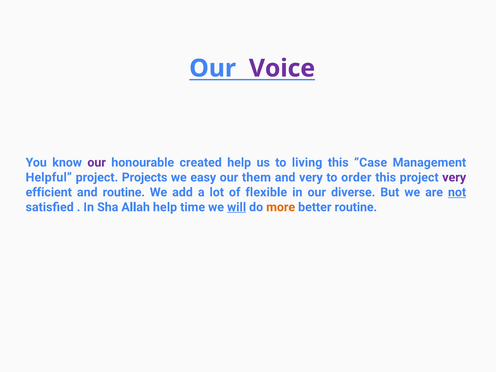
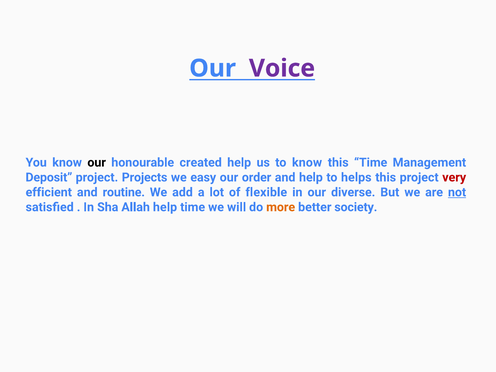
our at (97, 162) colour: purple -> black
to living: living -> know
this Case: Case -> Time
Helpful: Helpful -> Deposit
them: them -> order
and very: very -> help
order: order -> helps
very at (454, 177) colour: purple -> red
will underline: present -> none
better routine: routine -> society
